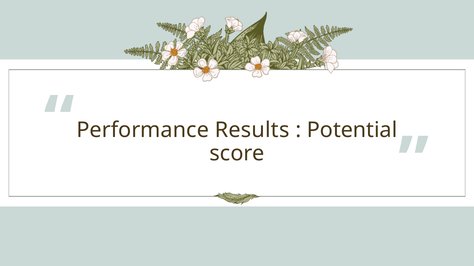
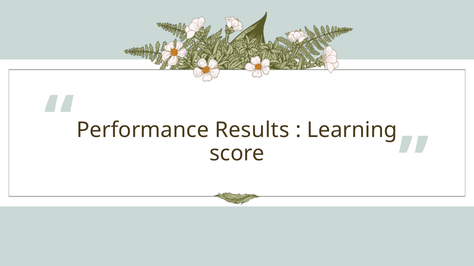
Potential: Potential -> Learning
